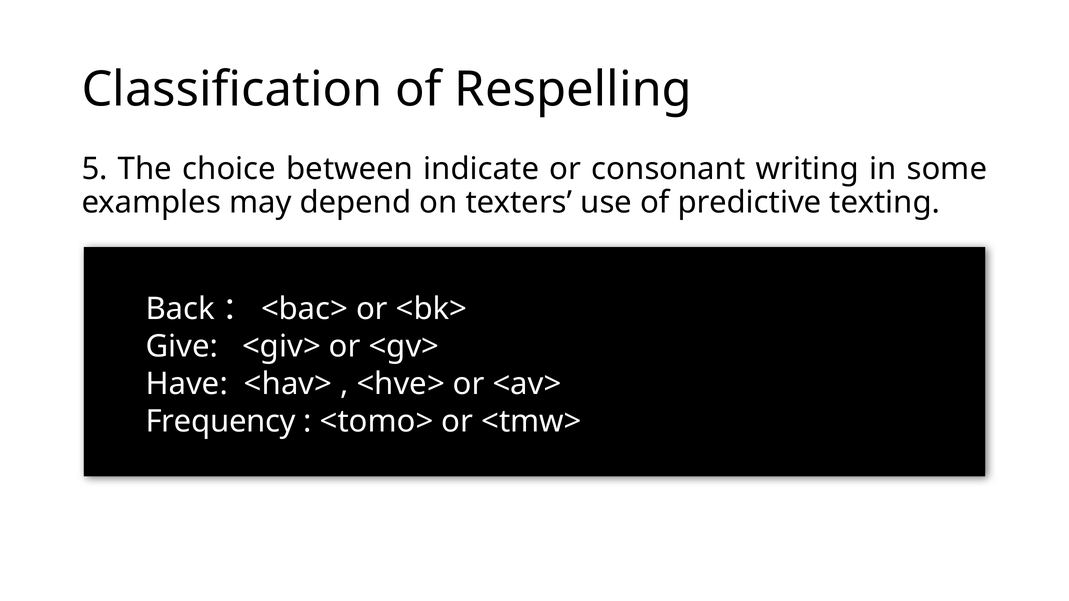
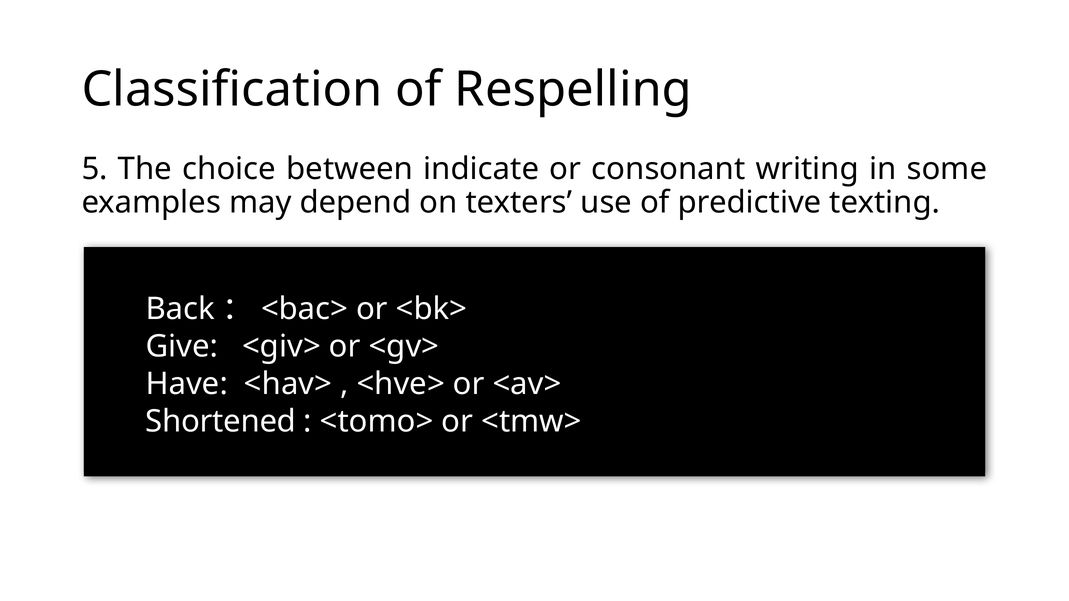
Frequency: Frequency -> Shortened
